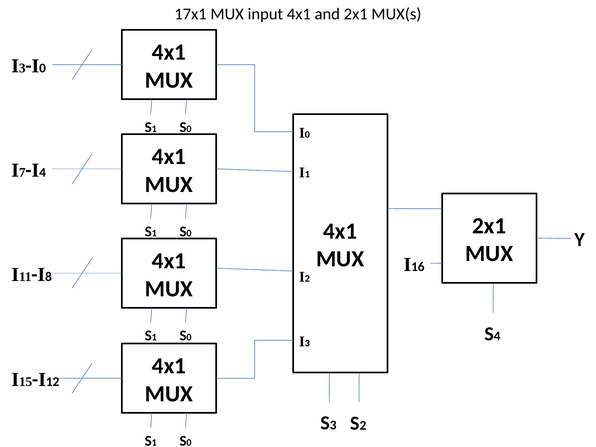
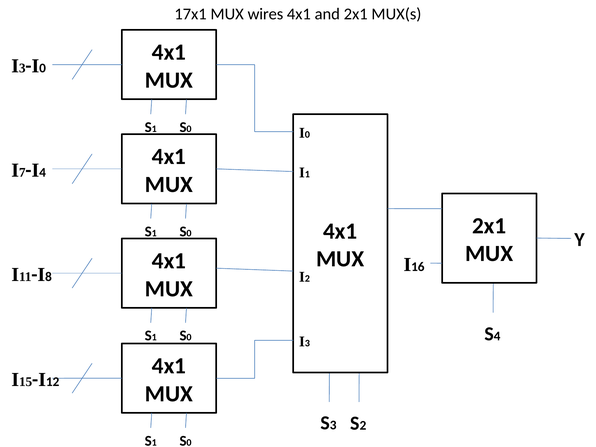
input: input -> wires
